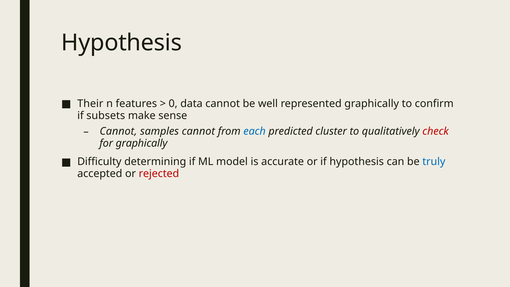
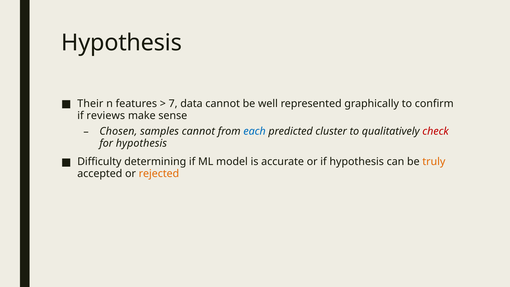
0: 0 -> 7
subsets: subsets -> reviews
Cannot at (118, 131): Cannot -> Chosen
for graphically: graphically -> hypothesis
truly colour: blue -> orange
rejected colour: red -> orange
